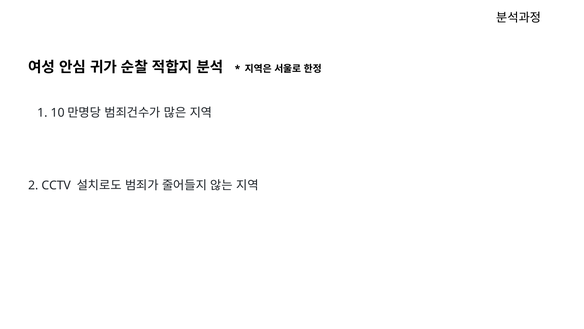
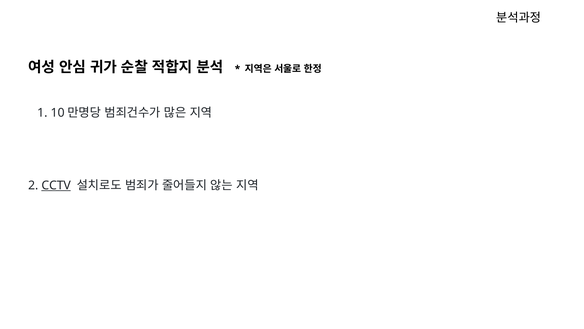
CCTV underline: none -> present
